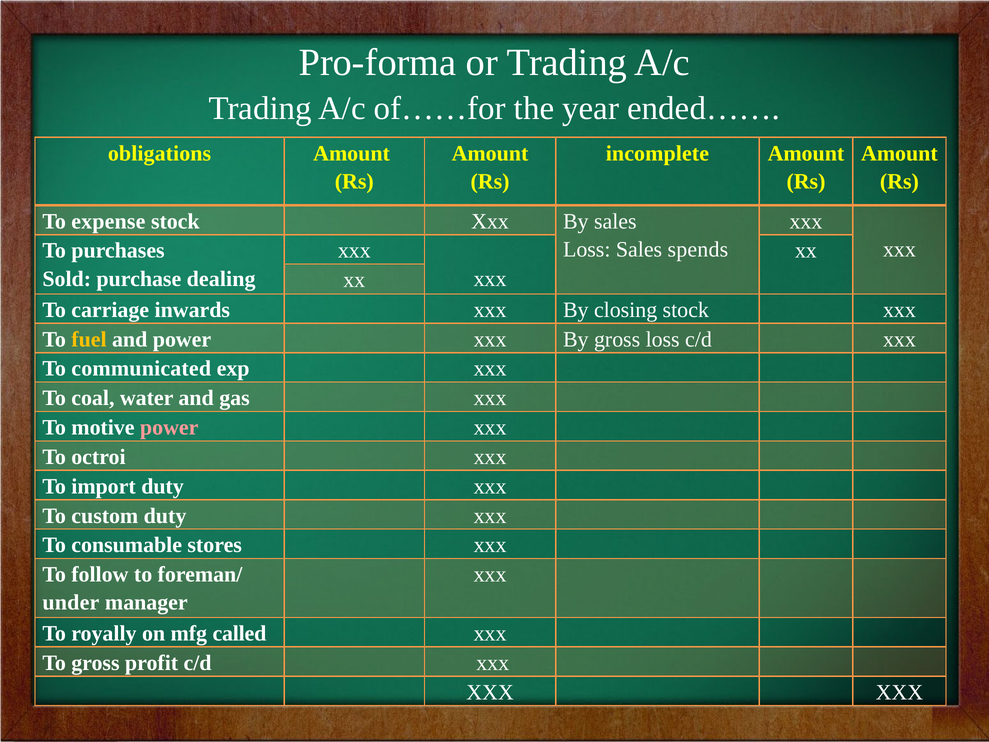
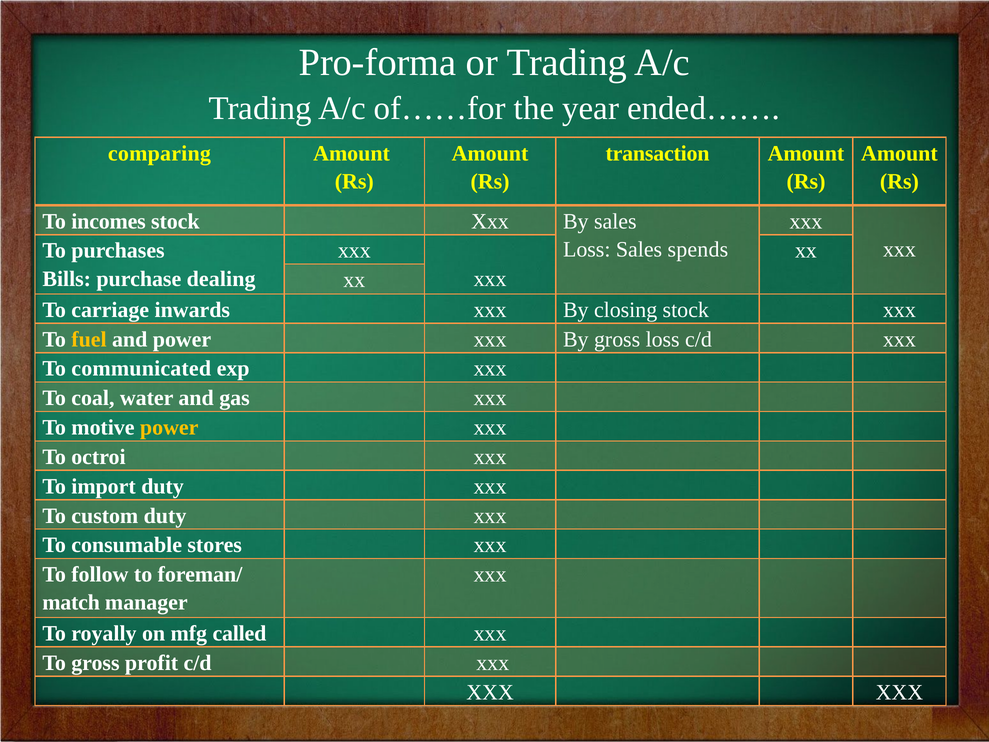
obligations: obligations -> comparing
incomplete: incomplete -> transaction
expense: expense -> incomes
Sold: Sold -> Bills
power at (169, 427) colour: pink -> yellow
under: under -> match
